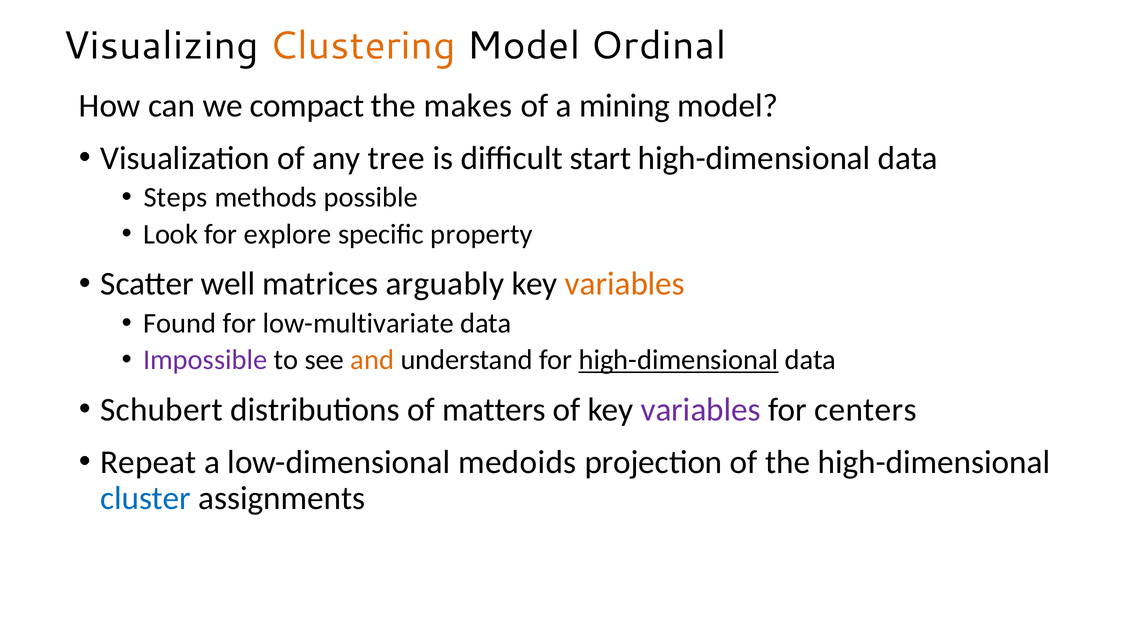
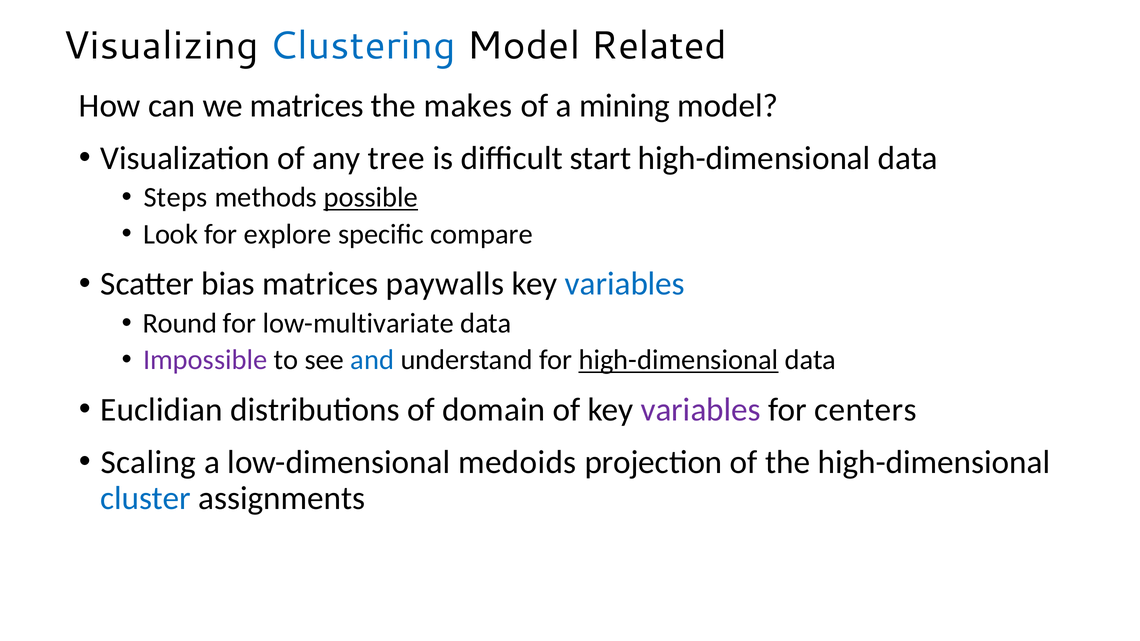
Clustering colour: orange -> blue
Ordinal: Ordinal -> Related
we compact: compact -> matrices
possible underline: none -> present
property: property -> compare
well: well -> bias
arguably: arguably -> paywalls
variables at (625, 284) colour: orange -> blue
Found: Found -> Round
and colour: orange -> blue
Schubert: Schubert -> Euclidian
matters: matters -> domain
Repeat: Repeat -> Scaling
